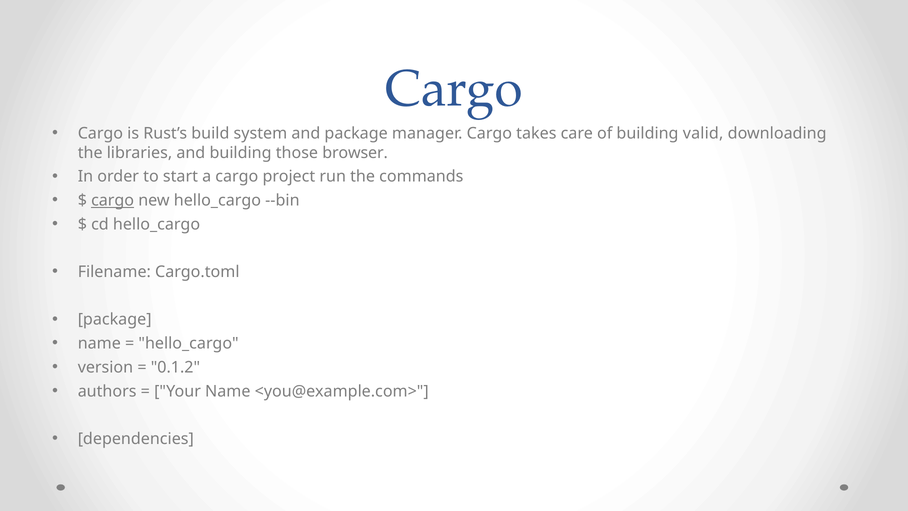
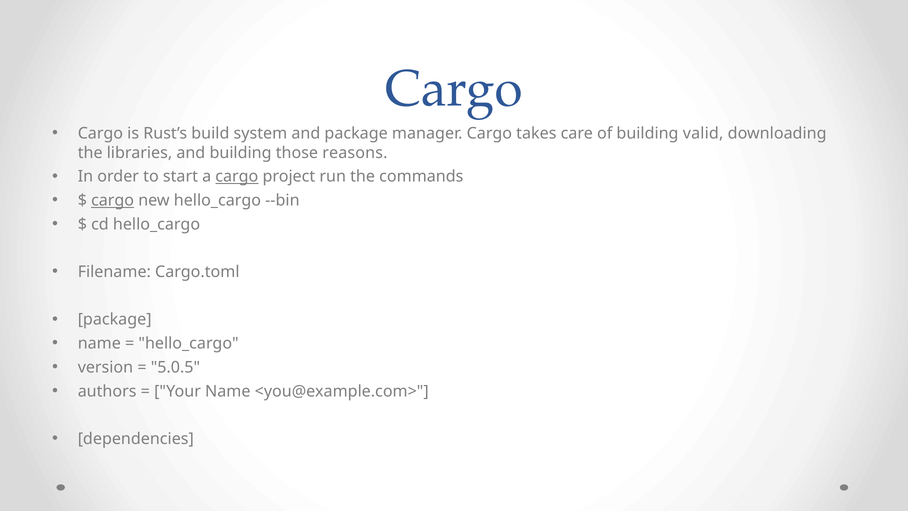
browser: browser -> reasons
cargo at (237, 176) underline: none -> present
0.1.2: 0.1.2 -> 5.0.5
